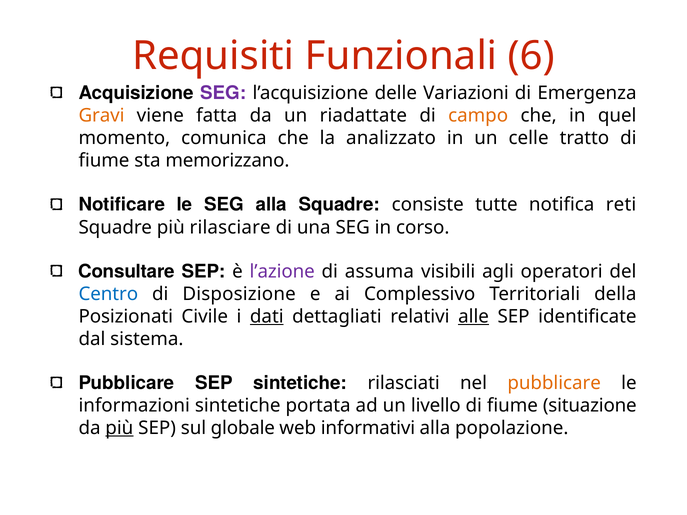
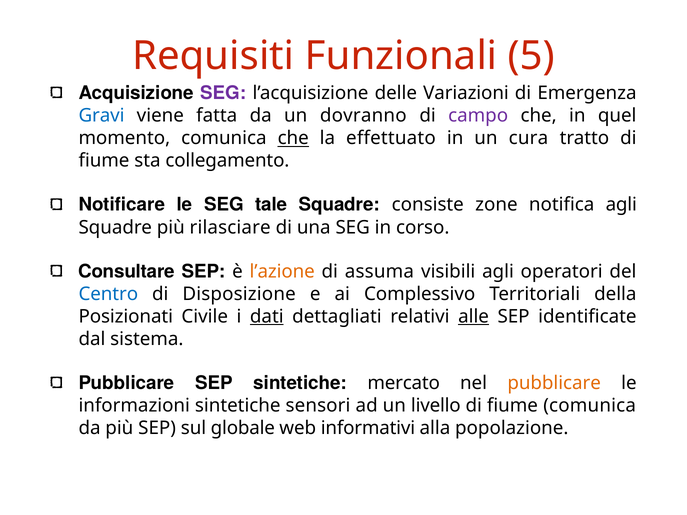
6: 6 -> 5
Gravi colour: orange -> blue
riadattate: riadattate -> dovranno
campo colour: orange -> purple
che at (293, 138) underline: none -> present
analizzato: analizzato -> effettuato
celle: celle -> cura
memorizzano: memorizzano -> collegamento
SEG alla: alla -> tale
tutte: tutte -> zone
notifica reti: reti -> agli
l’azione colour: purple -> orange
rilasciati: rilasciati -> mercato
portata: portata -> sensori
fiume situazione: situazione -> comunica
più at (119, 428) underline: present -> none
